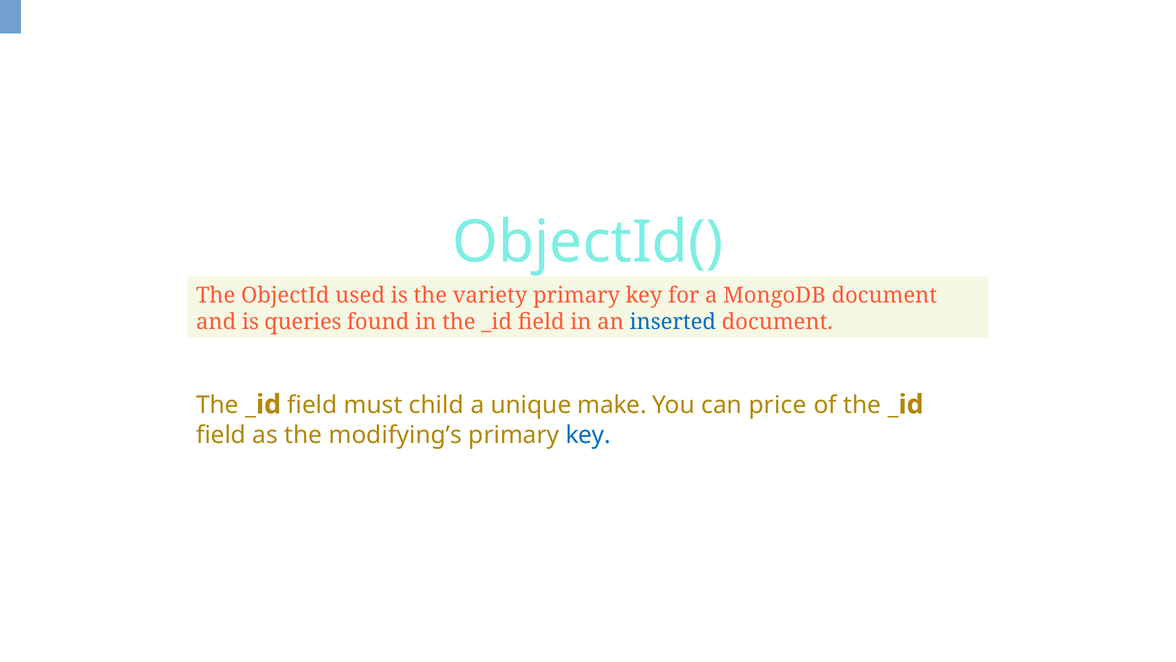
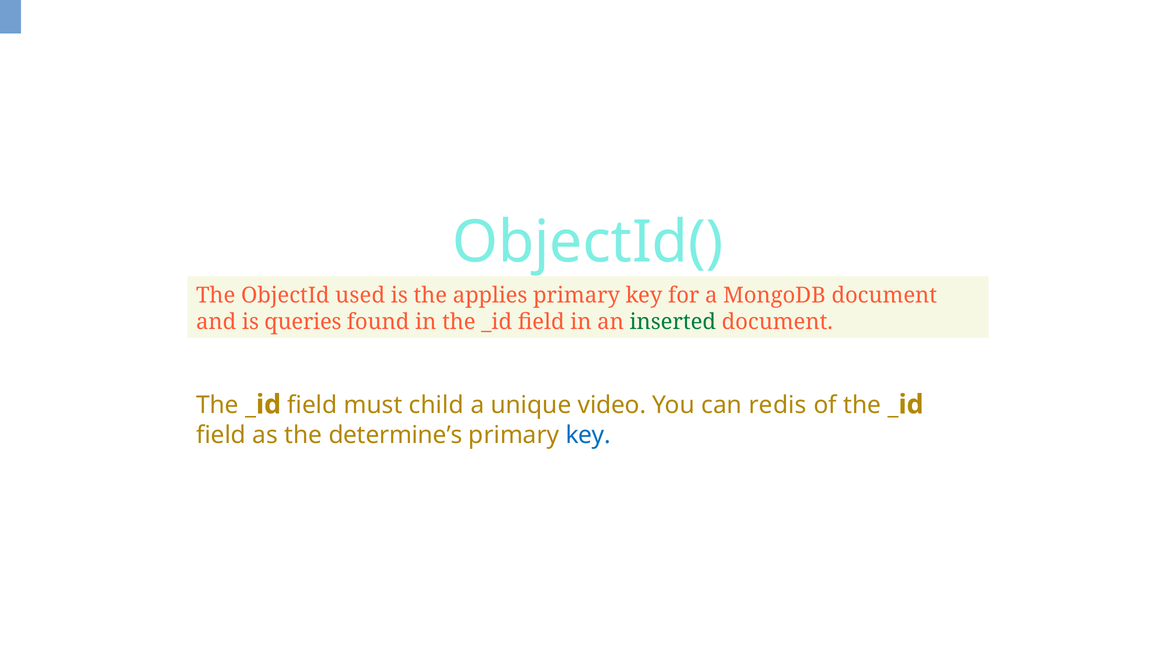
variety: variety -> applies
inserted colour: blue -> green
make: make -> video
price: price -> redis
modifying’s: modifying’s -> determine’s
